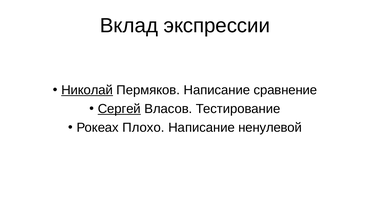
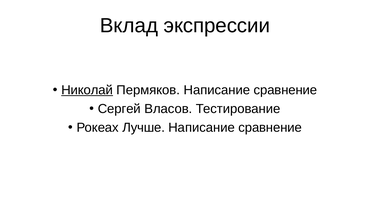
Сергей underline: present -> none
Плохо: Плохо -> Лучше
ненулевой at (270, 128): ненулевой -> сравнение
